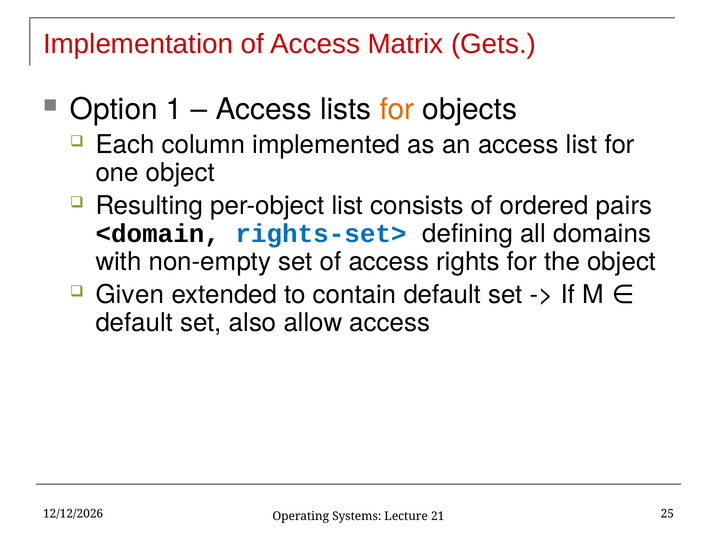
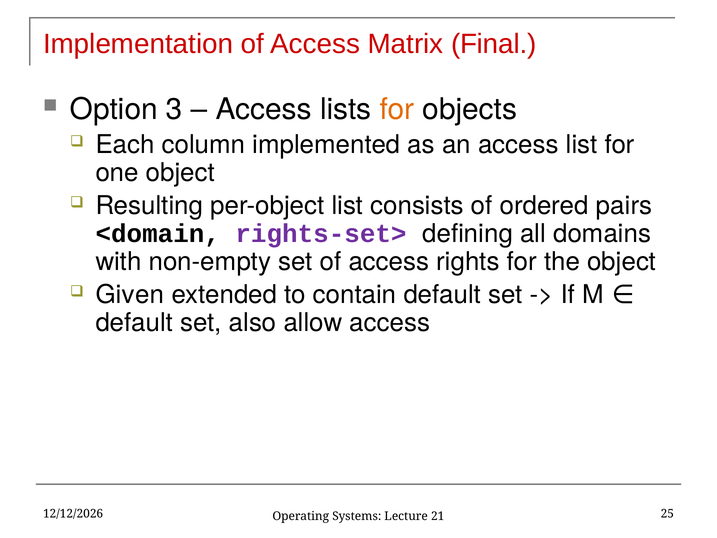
Gets: Gets -> Final
1: 1 -> 3
rights-set> colour: blue -> purple
